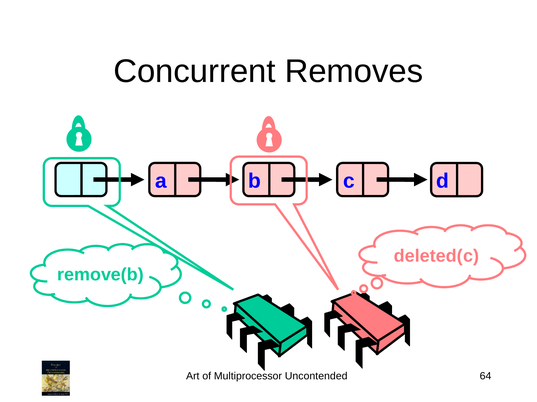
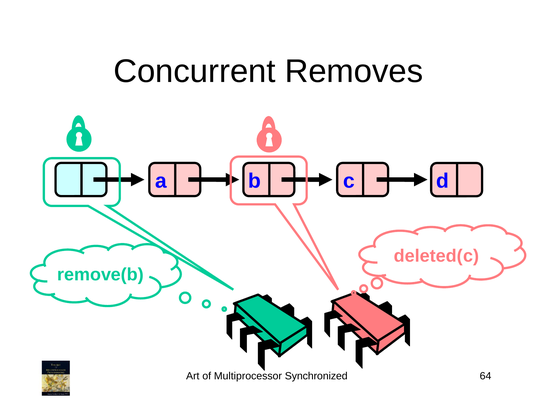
Uncontended: Uncontended -> Synchronized
